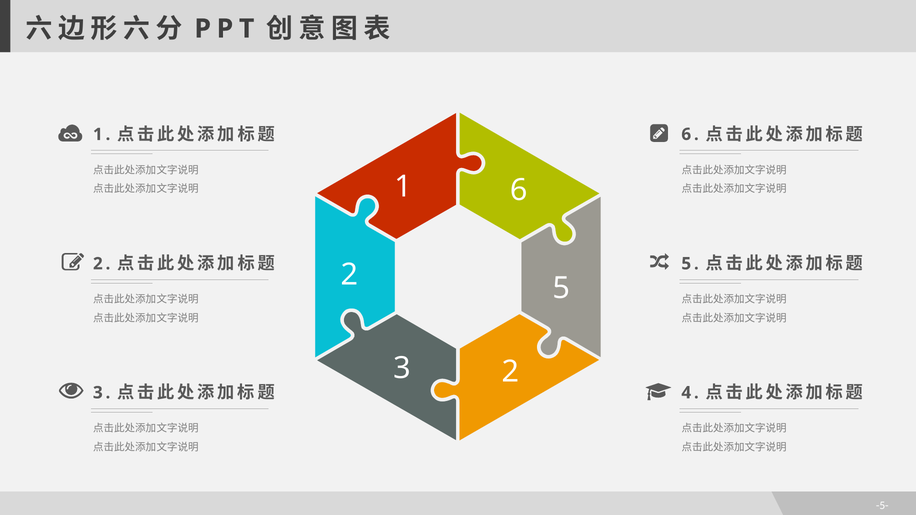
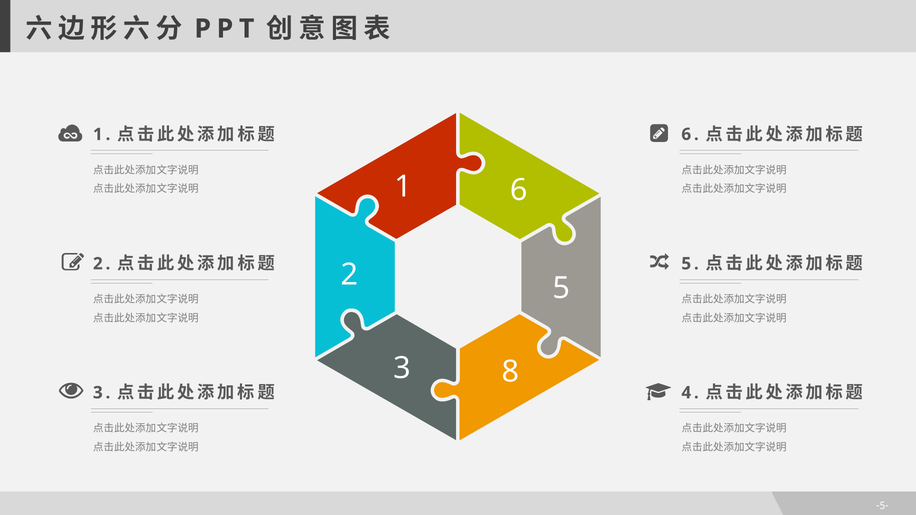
3 2: 2 -> 8
